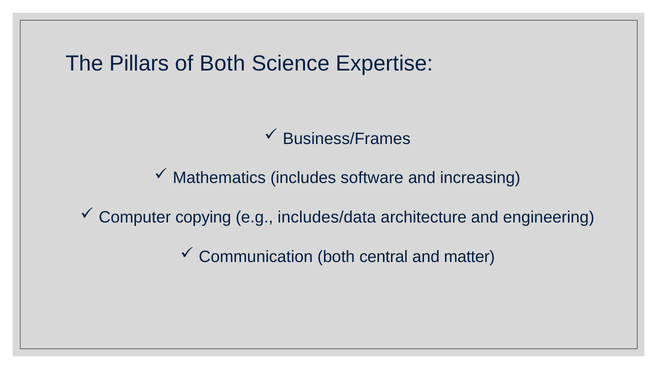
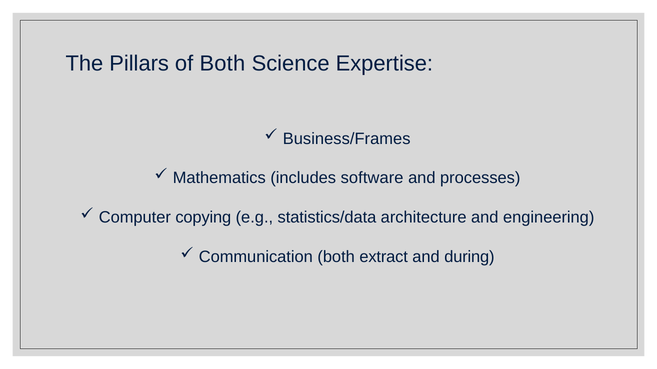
increasing: increasing -> processes
includes/data: includes/data -> statistics/data
central: central -> extract
matter: matter -> during
